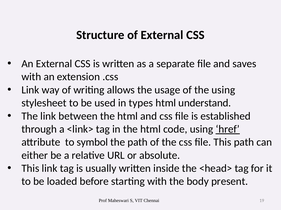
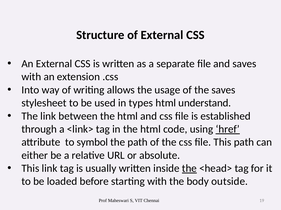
Link at (30, 90): Link -> Into
the using: using -> saves
the at (189, 169) underline: none -> present
present: present -> outside
